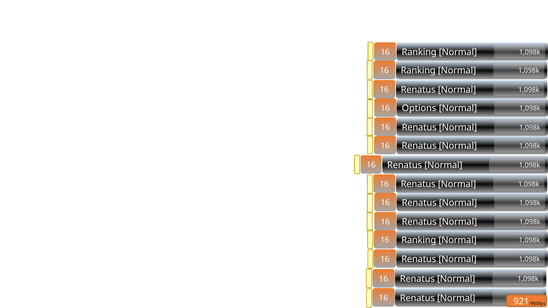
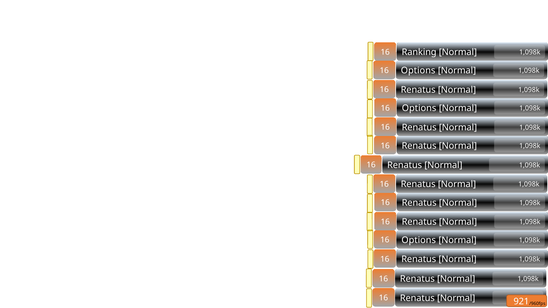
Ranking at (418, 71): Ranking -> Options
Ranking at (419, 240): Ranking -> Options
